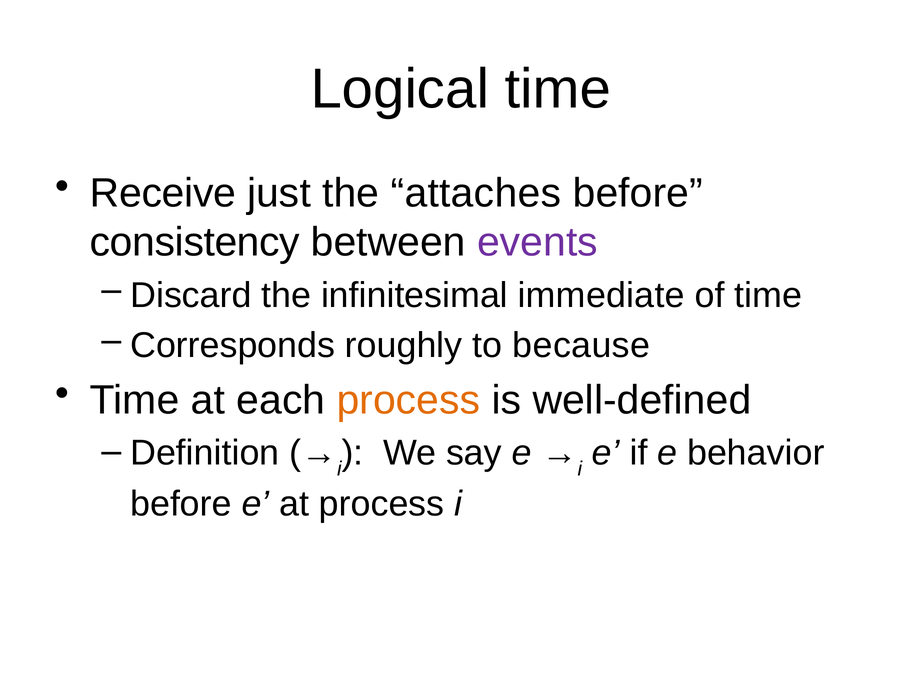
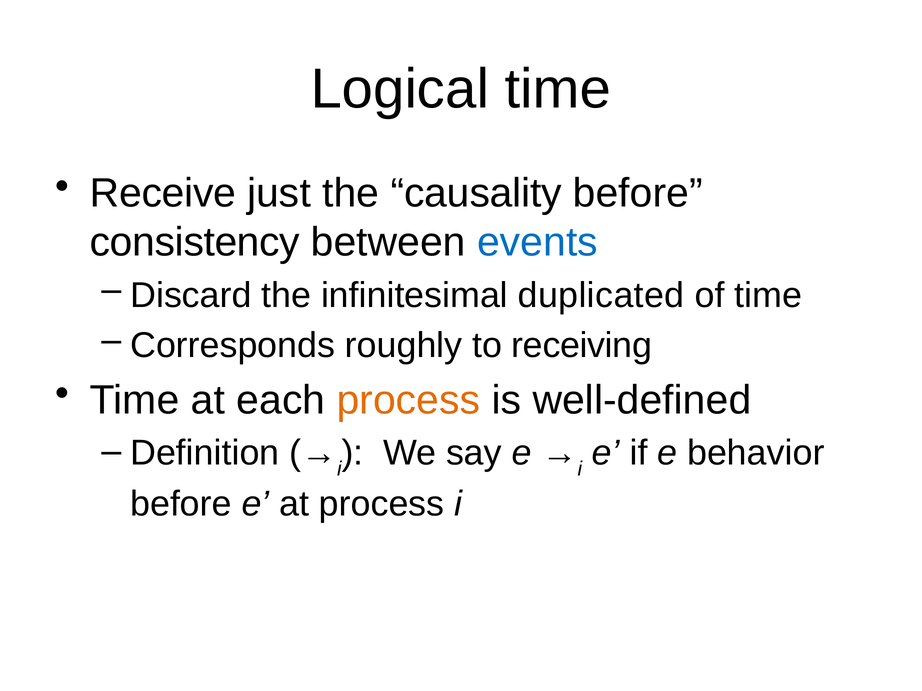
attaches: attaches -> causality
events colour: purple -> blue
immediate: immediate -> duplicated
because: because -> receiving
